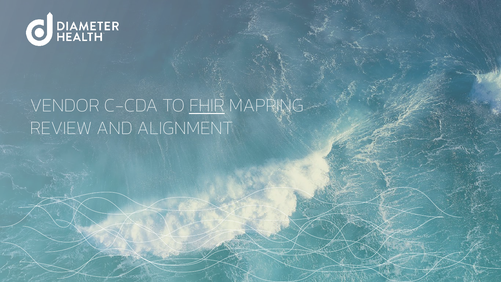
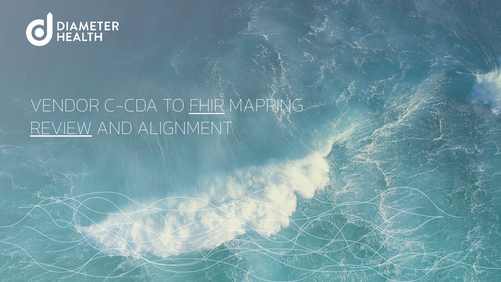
REVIEW underline: none -> present
